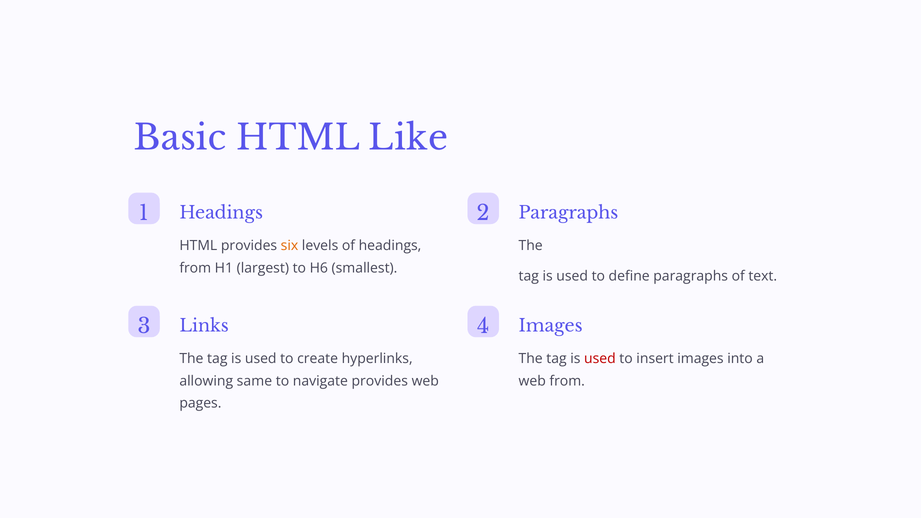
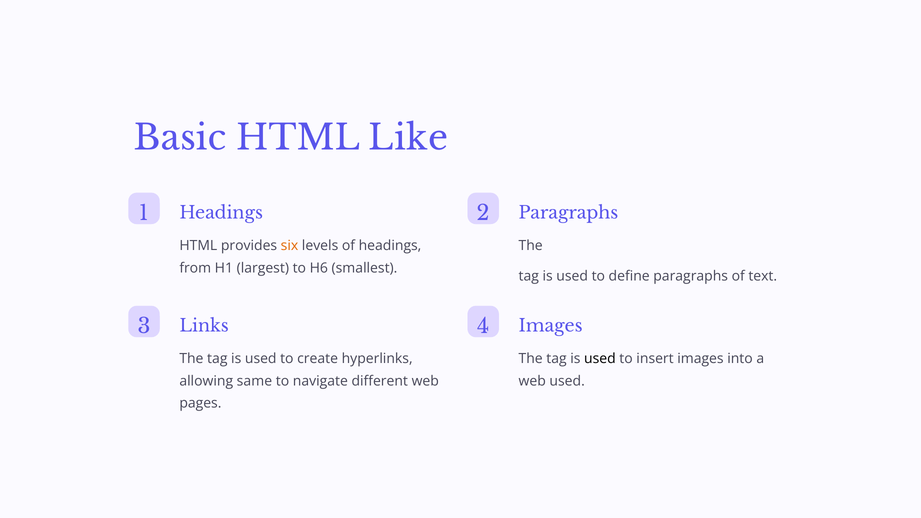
used at (600, 359) colour: red -> black
navigate provides: provides -> different
web from: from -> used
